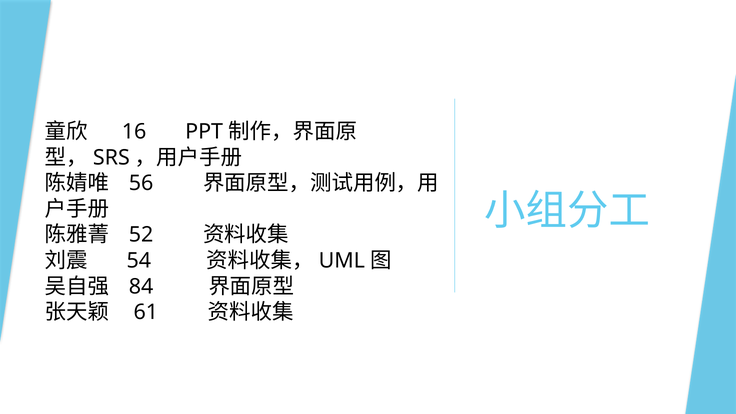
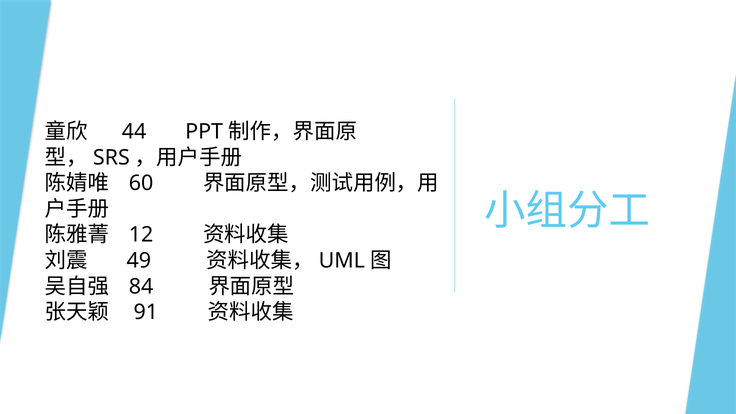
16: 16 -> 44
56: 56 -> 60
52: 52 -> 12
54: 54 -> 49
61: 61 -> 91
